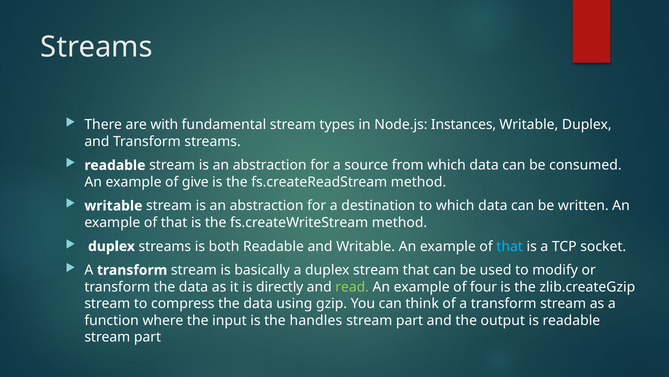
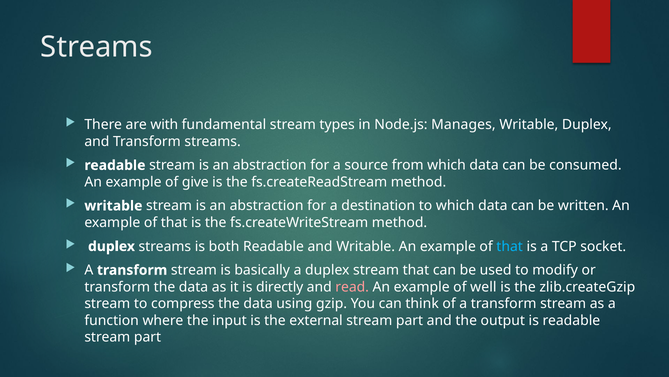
Instances: Instances -> Manages
read colour: light green -> pink
four: four -> well
handles: handles -> external
